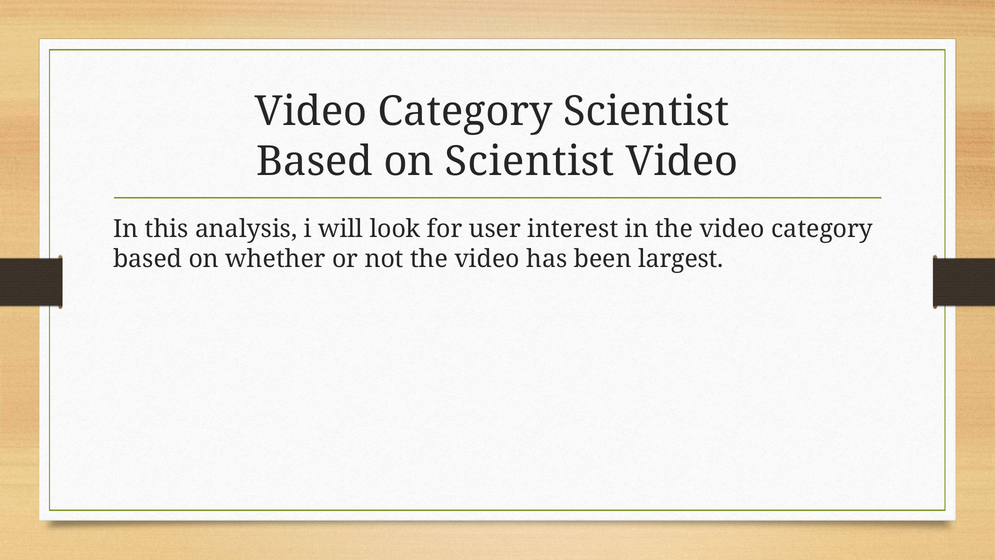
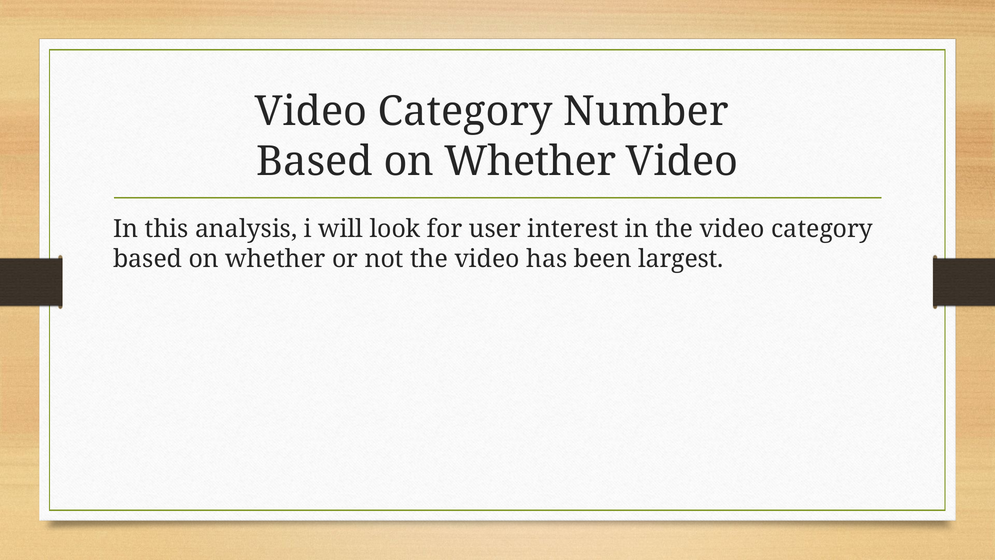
Category Scientist: Scientist -> Number
Scientist at (530, 161): Scientist -> Whether
